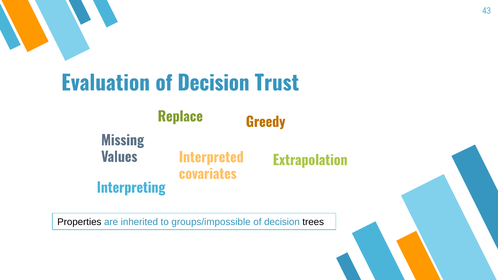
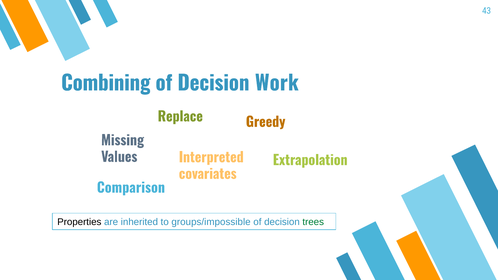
Evaluation: Evaluation -> Combining
Trust: Trust -> Work
Interpreting: Interpreting -> Comparison
trees colour: black -> green
